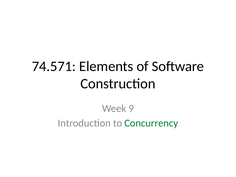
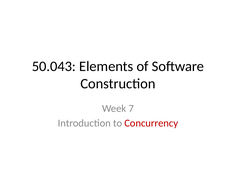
74.571: 74.571 -> 50.043
9: 9 -> 7
Concurrency colour: green -> red
